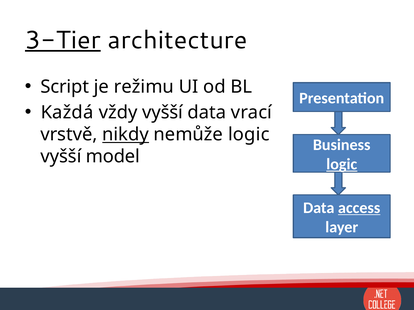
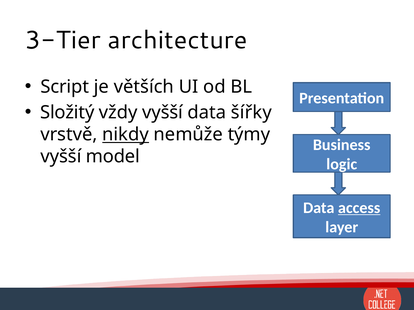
3-Tier underline: present -> none
režimu: režimu -> větších
Každá: Každá -> Složitý
vrací: vrací -> šířky
nemůže logic: logic -> týmy
logic at (342, 164) underline: present -> none
